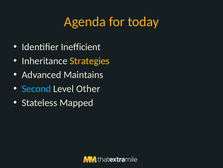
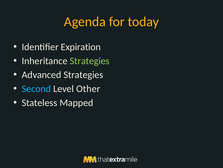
Inefficient: Inefficient -> Expiration
Strategies at (90, 61) colour: yellow -> light green
Advanced Maintains: Maintains -> Strategies
